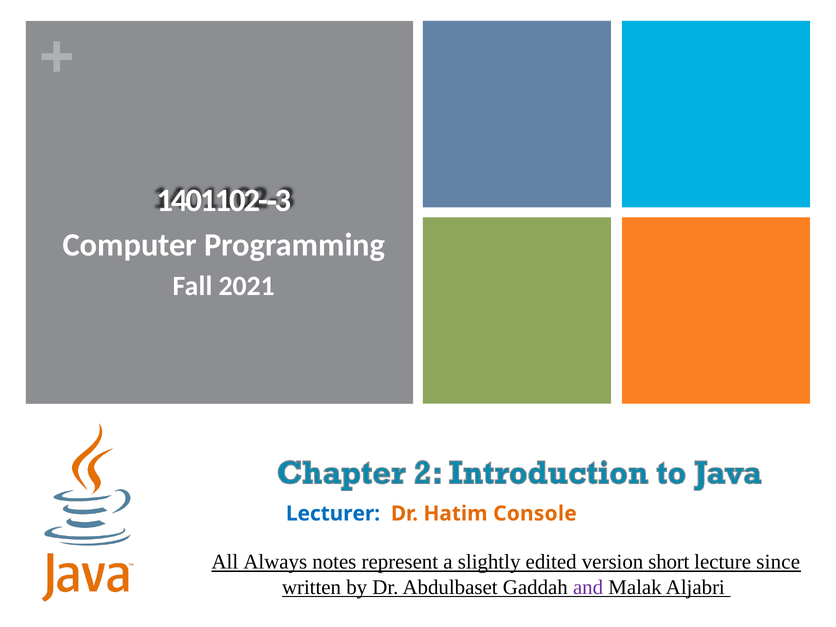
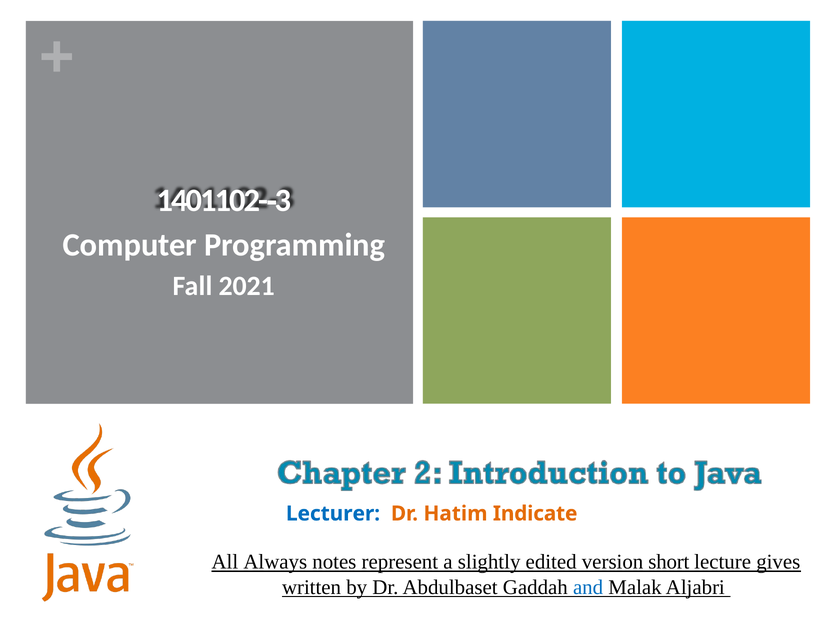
Console: Console -> Indicate
since: since -> gives
and colour: purple -> blue
